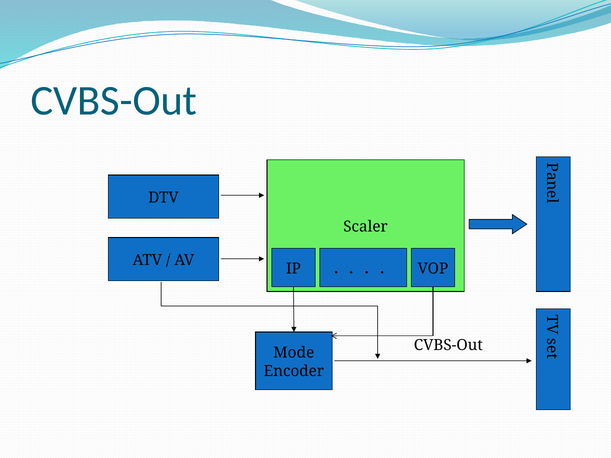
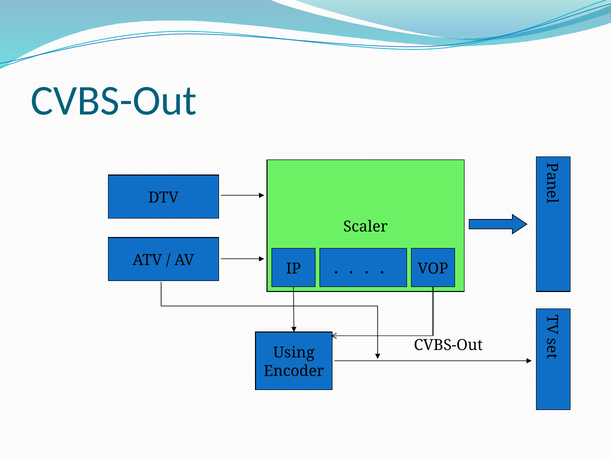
Mode: Mode -> Using
